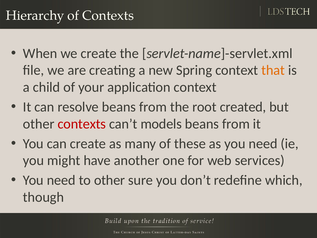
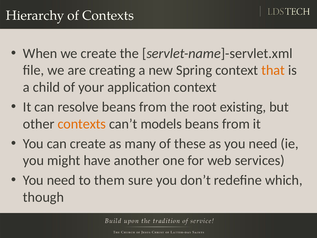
created: created -> existing
contexts at (82, 124) colour: red -> orange
to other: other -> them
